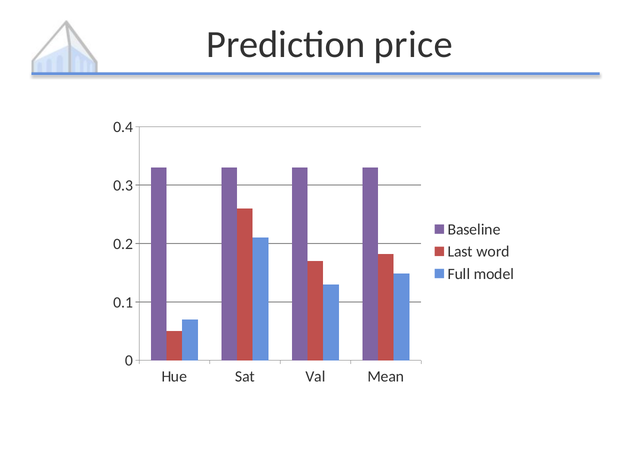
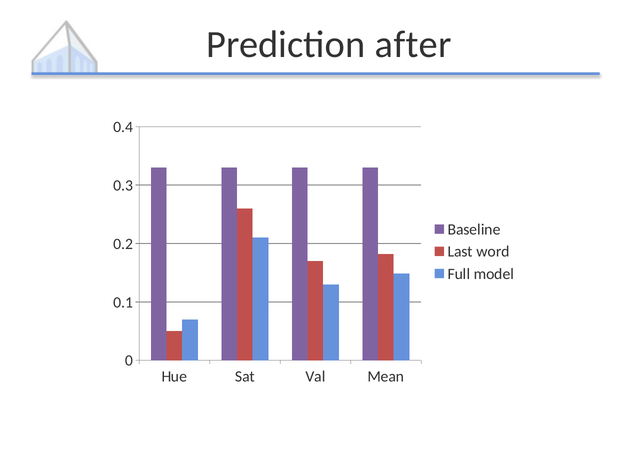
price: price -> after
